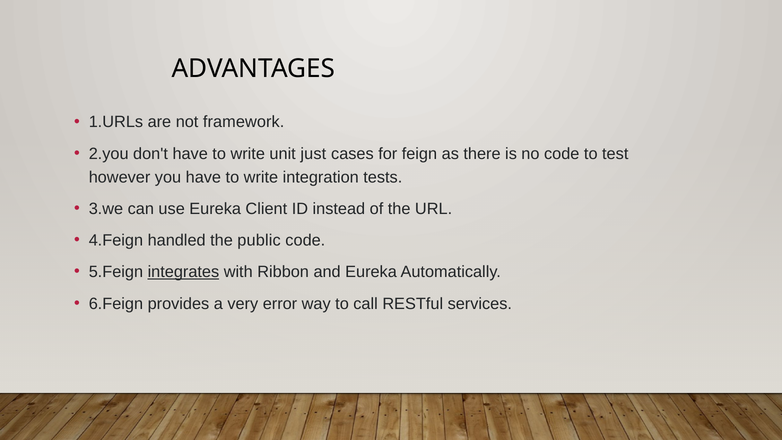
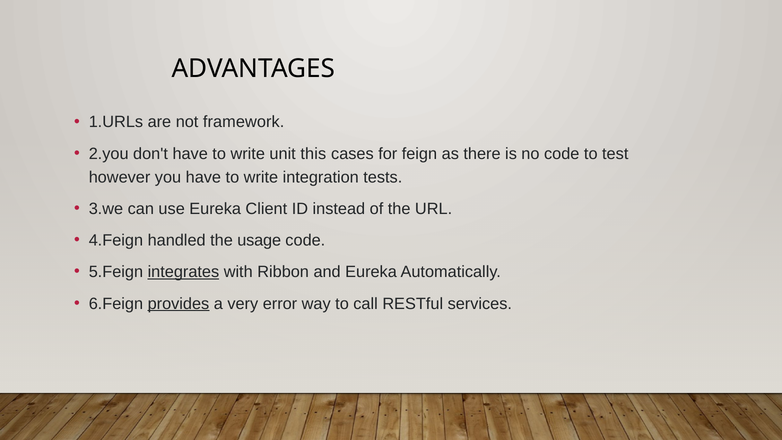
just: just -> this
public: public -> usage
provides underline: none -> present
